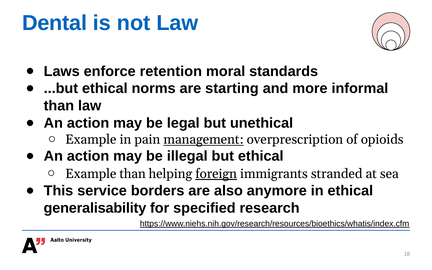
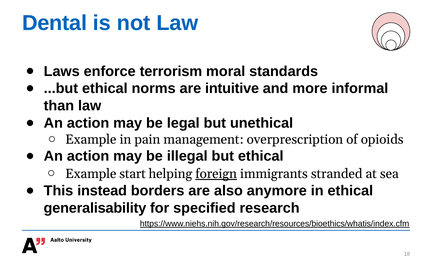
retention: retention -> terrorism
starting: starting -> intuitive
management underline: present -> none
Example than: than -> start
service: service -> instead
